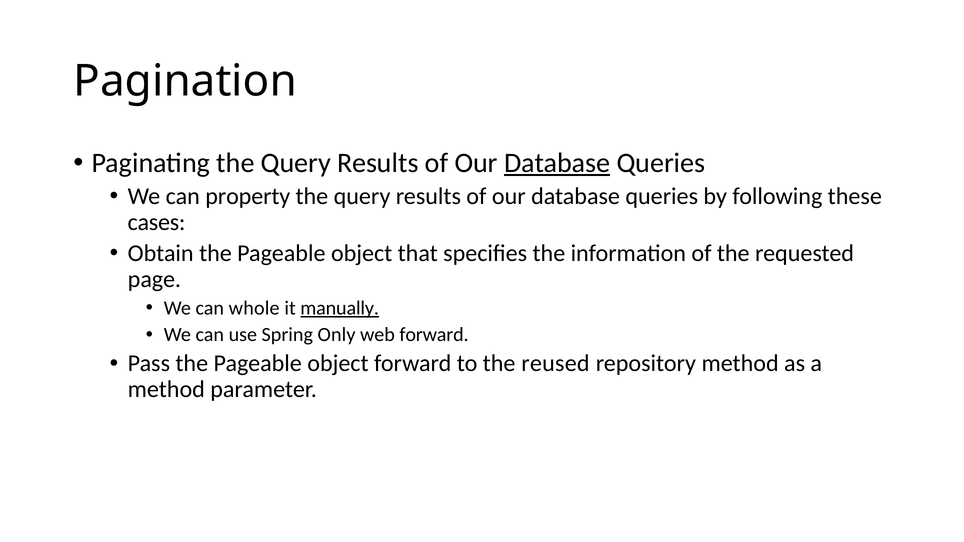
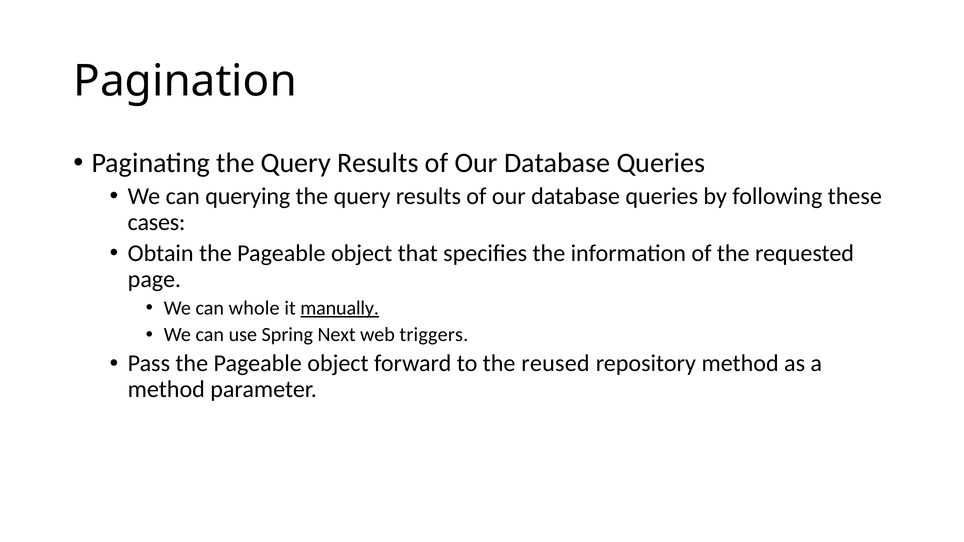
Database at (557, 163) underline: present -> none
property: property -> querying
Only: Only -> Next
web forward: forward -> triggers
